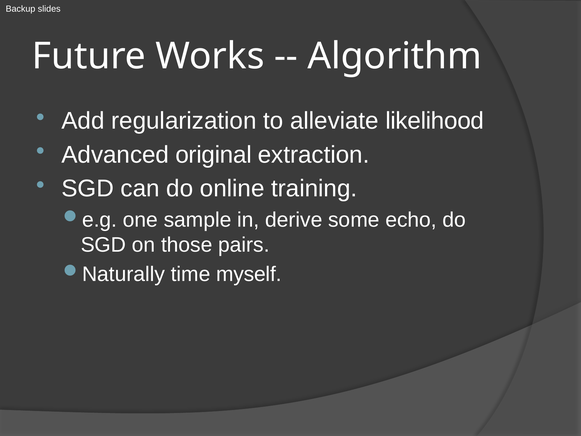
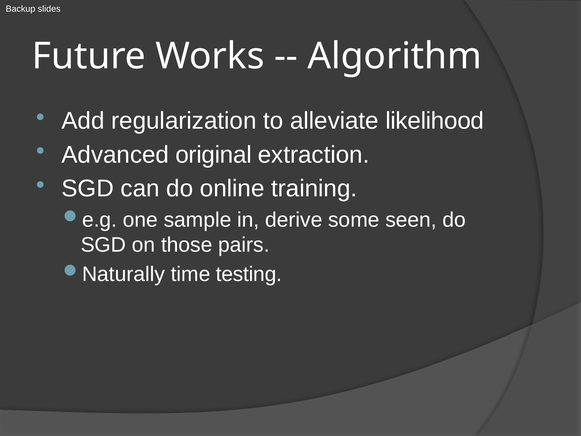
echo: echo -> seen
myself: myself -> testing
